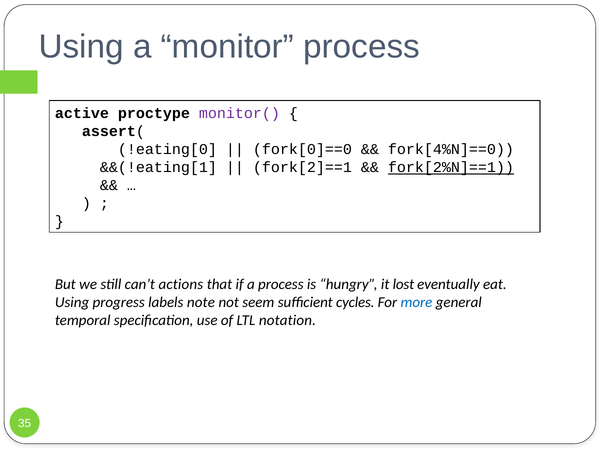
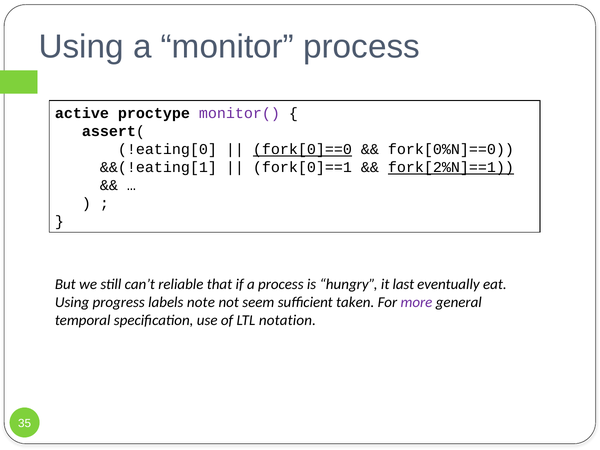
fork[0]==0 underline: none -> present
fork[4%N]==0: fork[4%N]==0 -> fork[0%N]==0
fork[2]==1: fork[2]==1 -> fork[0]==1
actions: actions -> reliable
lost: lost -> last
cycles: cycles -> taken
more colour: blue -> purple
